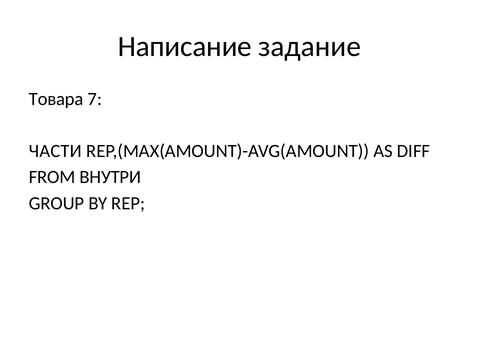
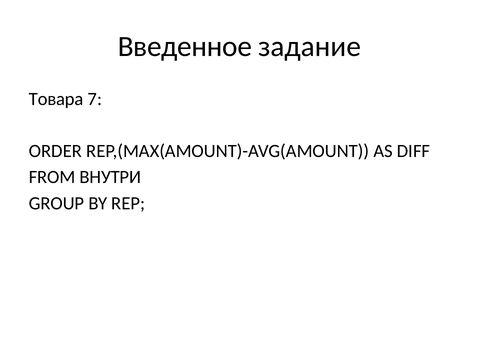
Написание: Написание -> Введенное
ЧАСТИ: ЧАСТИ -> ORDER
